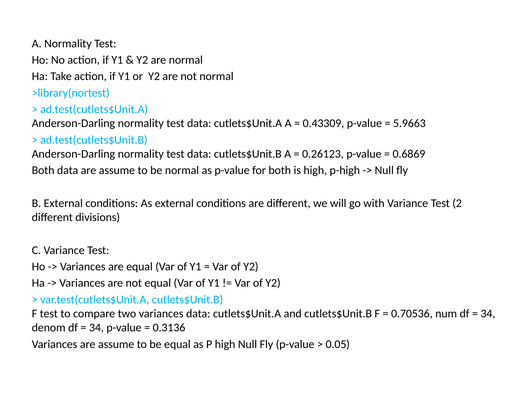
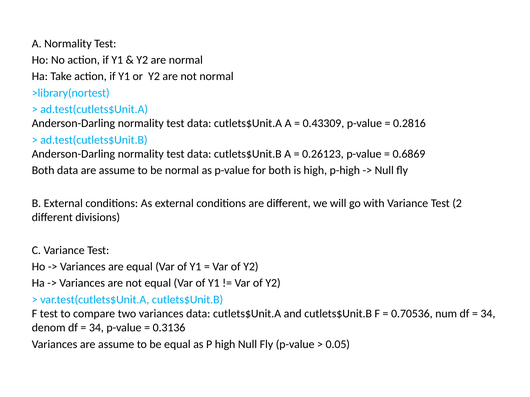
5.9663: 5.9663 -> 0.2816
